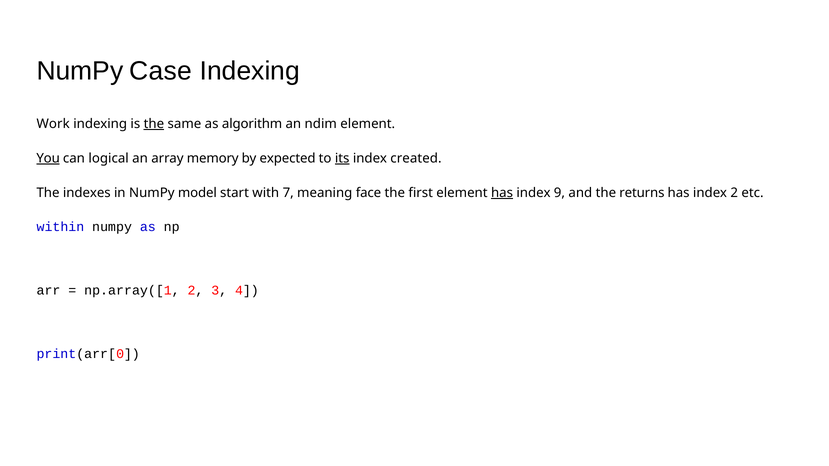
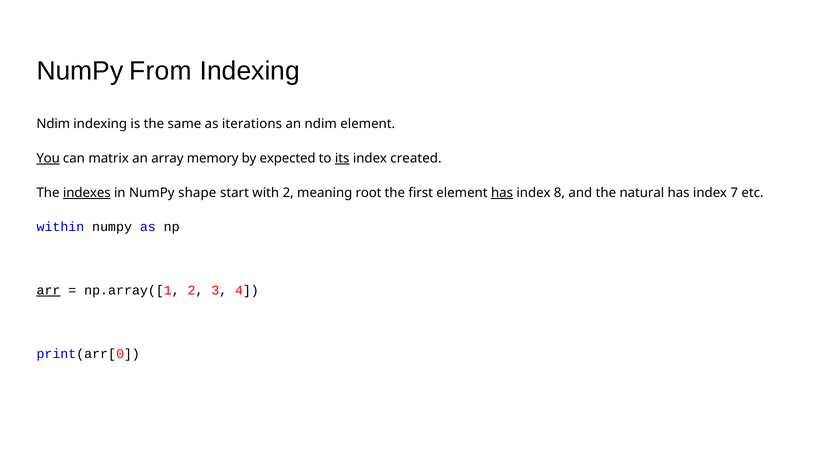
Case: Case -> From
Work at (53, 124): Work -> Ndim
the at (154, 124) underline: present -> none
algorithm: algorithm -> iterations
logical: logical -> matrix
indexes underline: none -> present
model: model -> shape
with 7: 7 -> 2
face: face -> root
9: 9 -> 8
returns: returns -> natural
index 2: 2 -> 7
arr underline: none -> present
